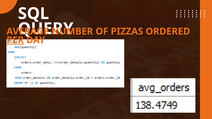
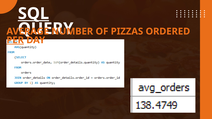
SQL underline: none -> present
